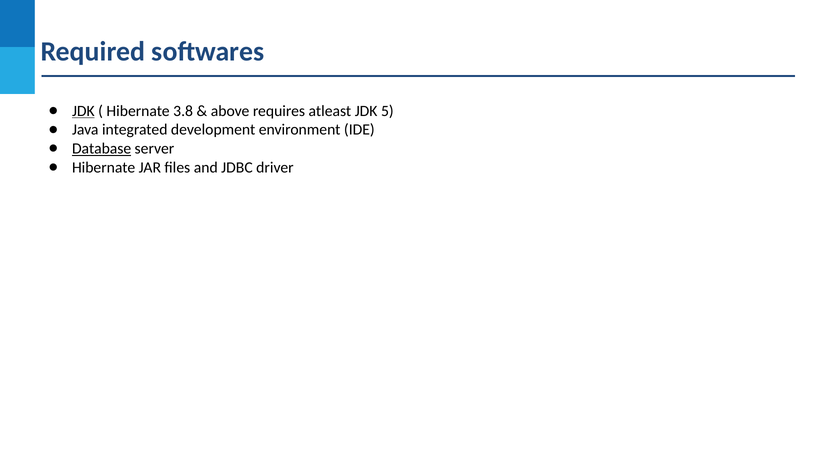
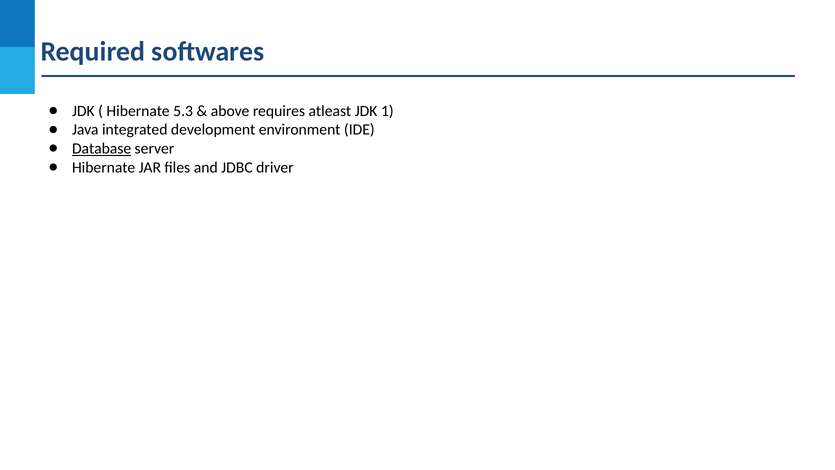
JDK at (83, 111) underline: present -> none
3.8: 3.8 -> 5.3
5: 5 -> 1
